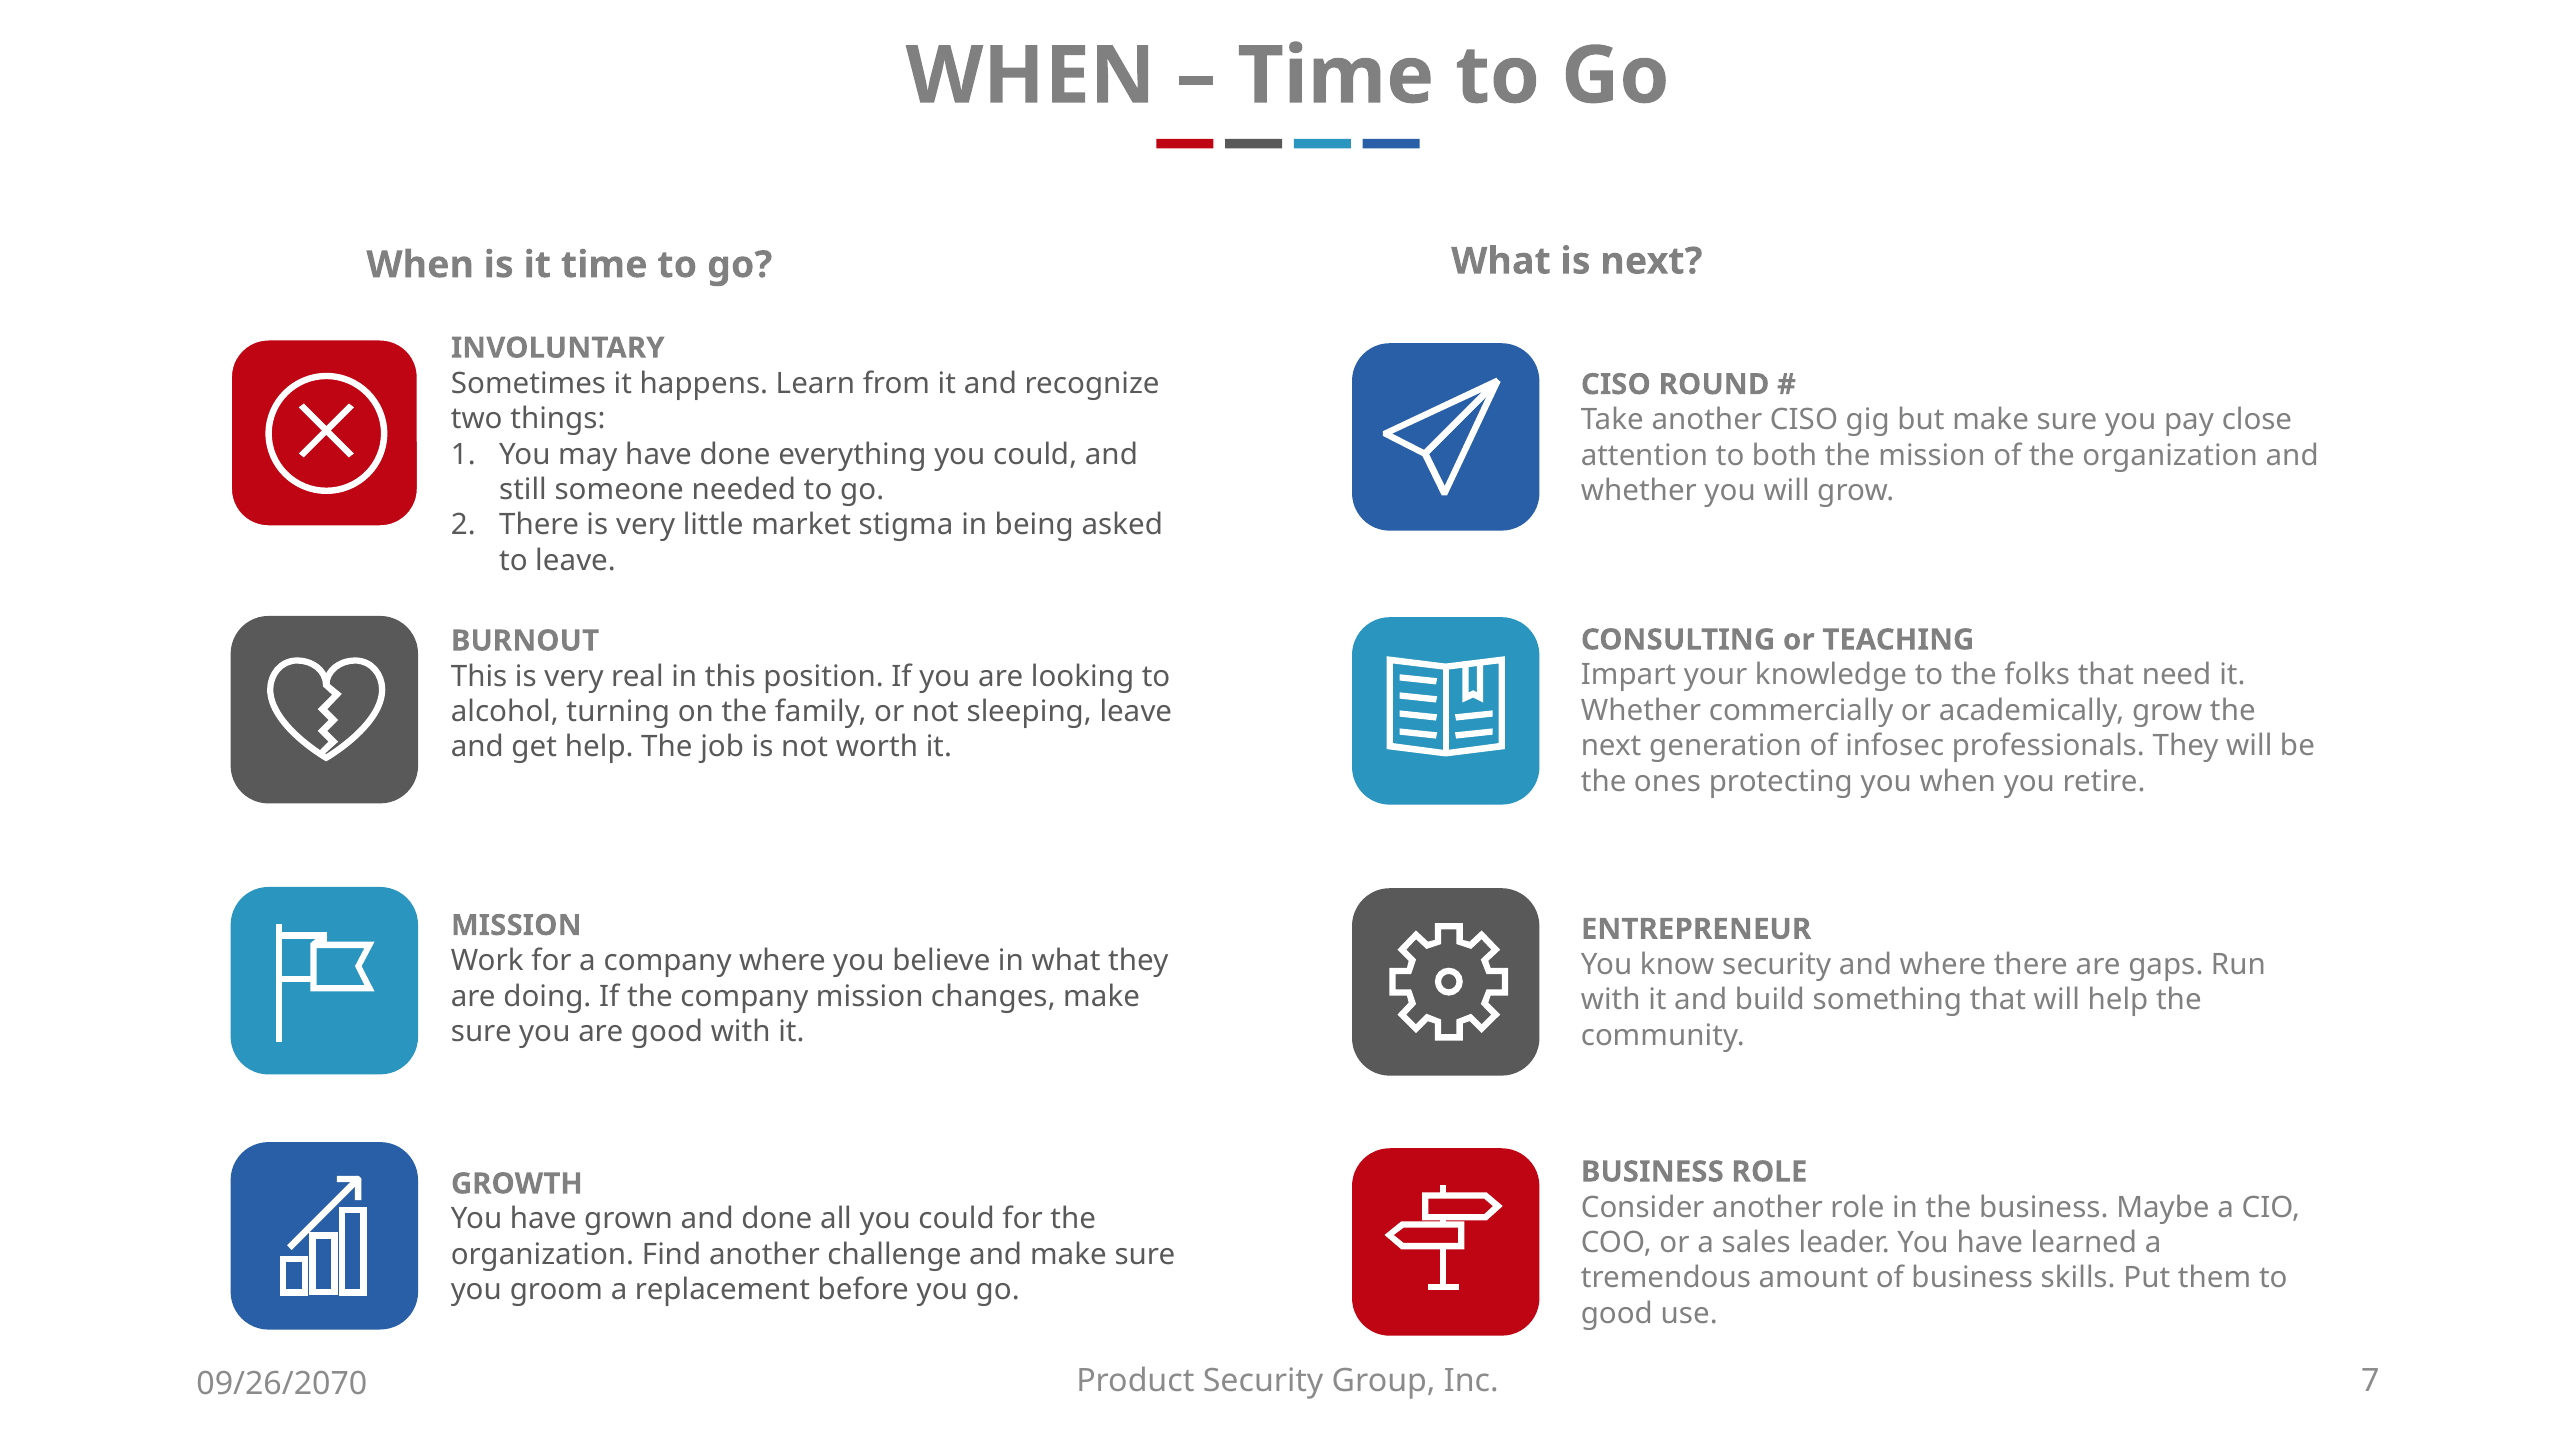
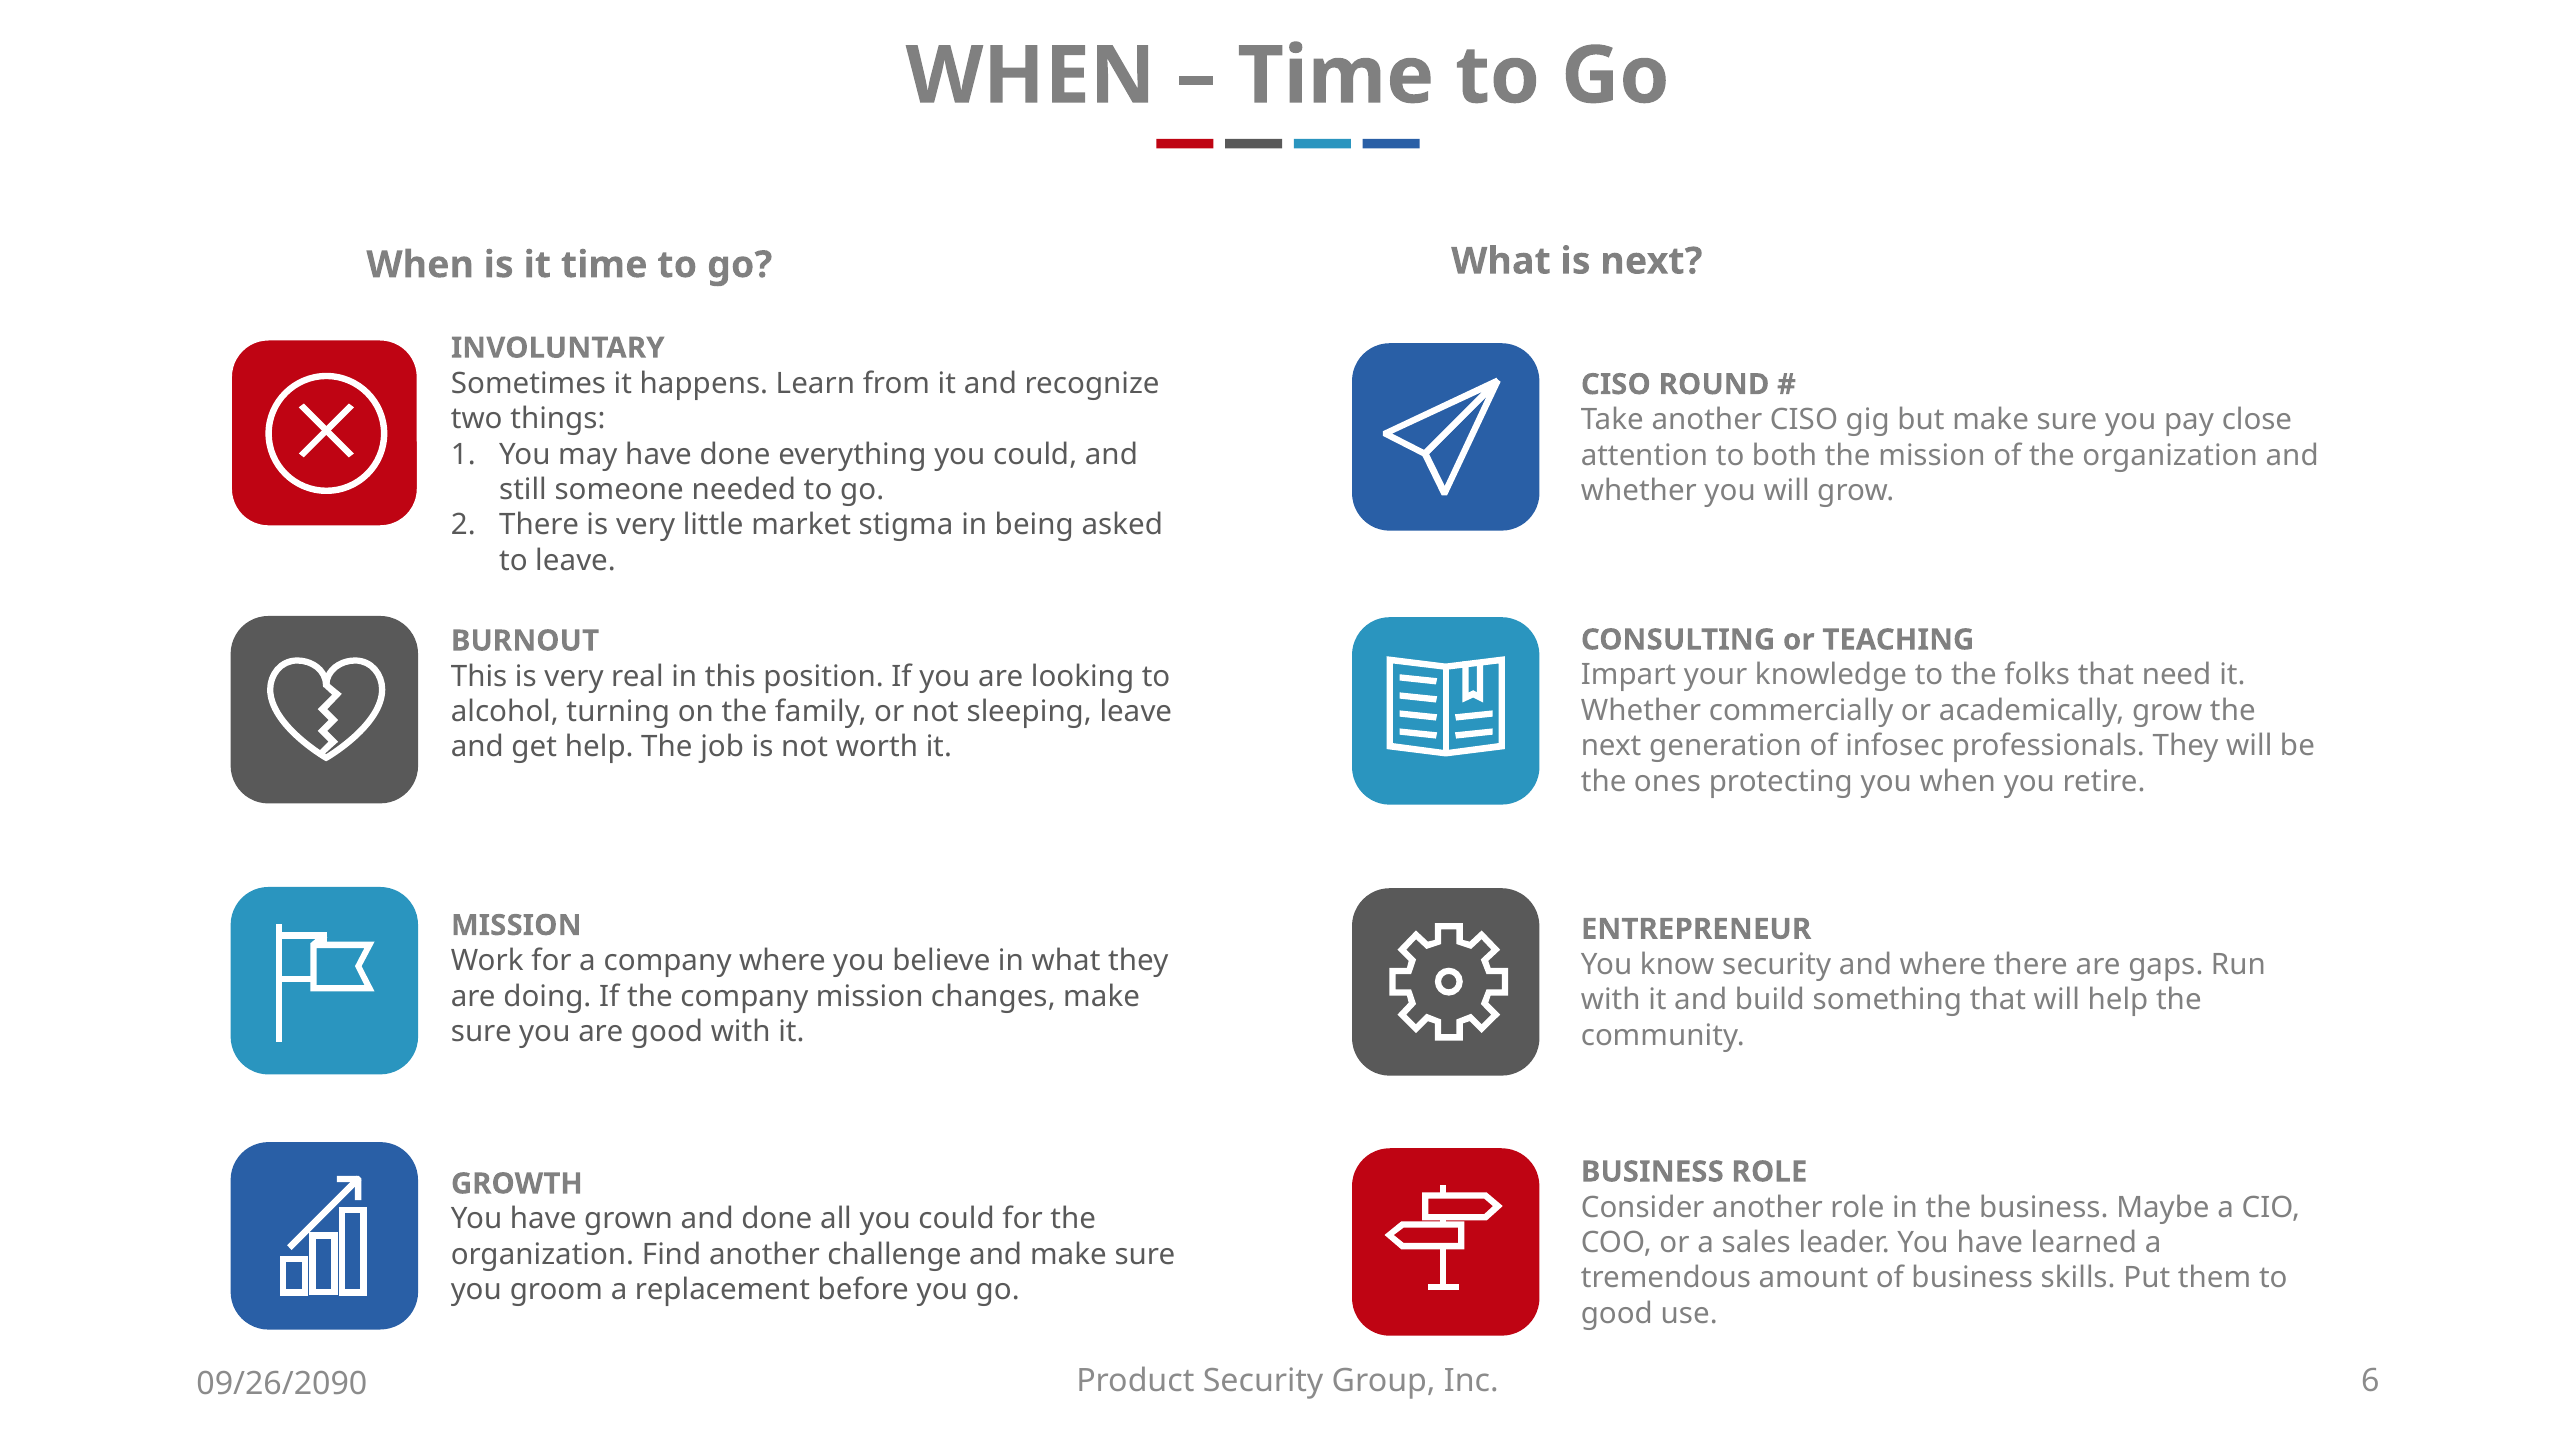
7: 7 -> 6
09/26/2070: 09/26/2070 -> 09/26/2090
